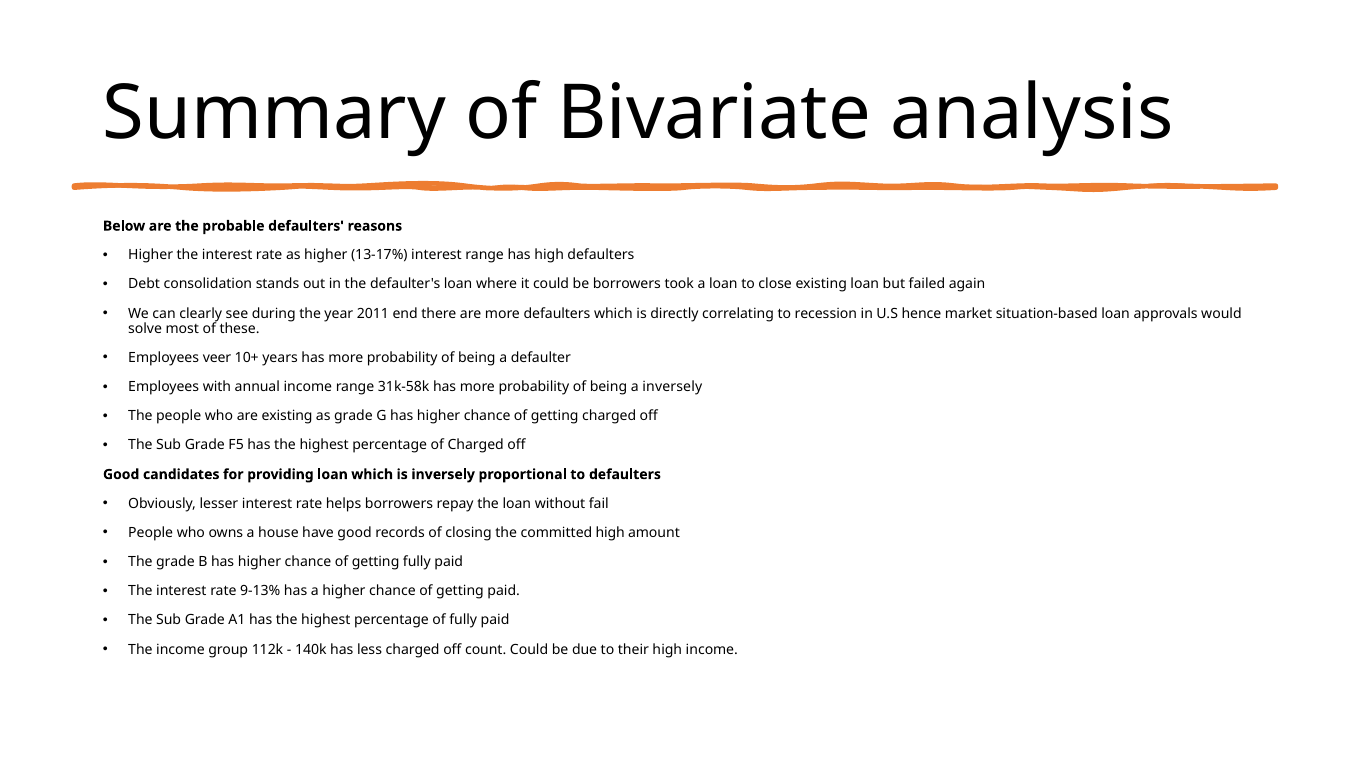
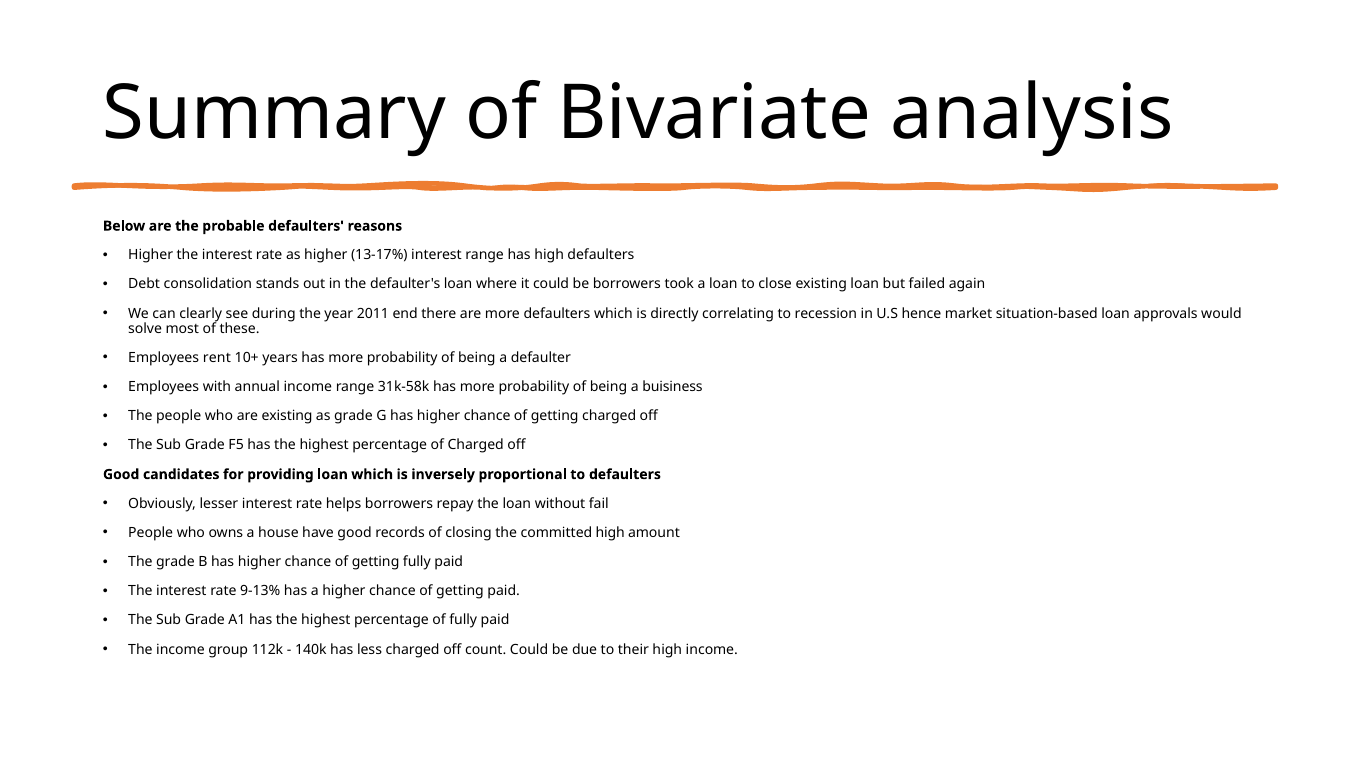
veer: veer -> rent
a inversely: inversely -> buisiness
